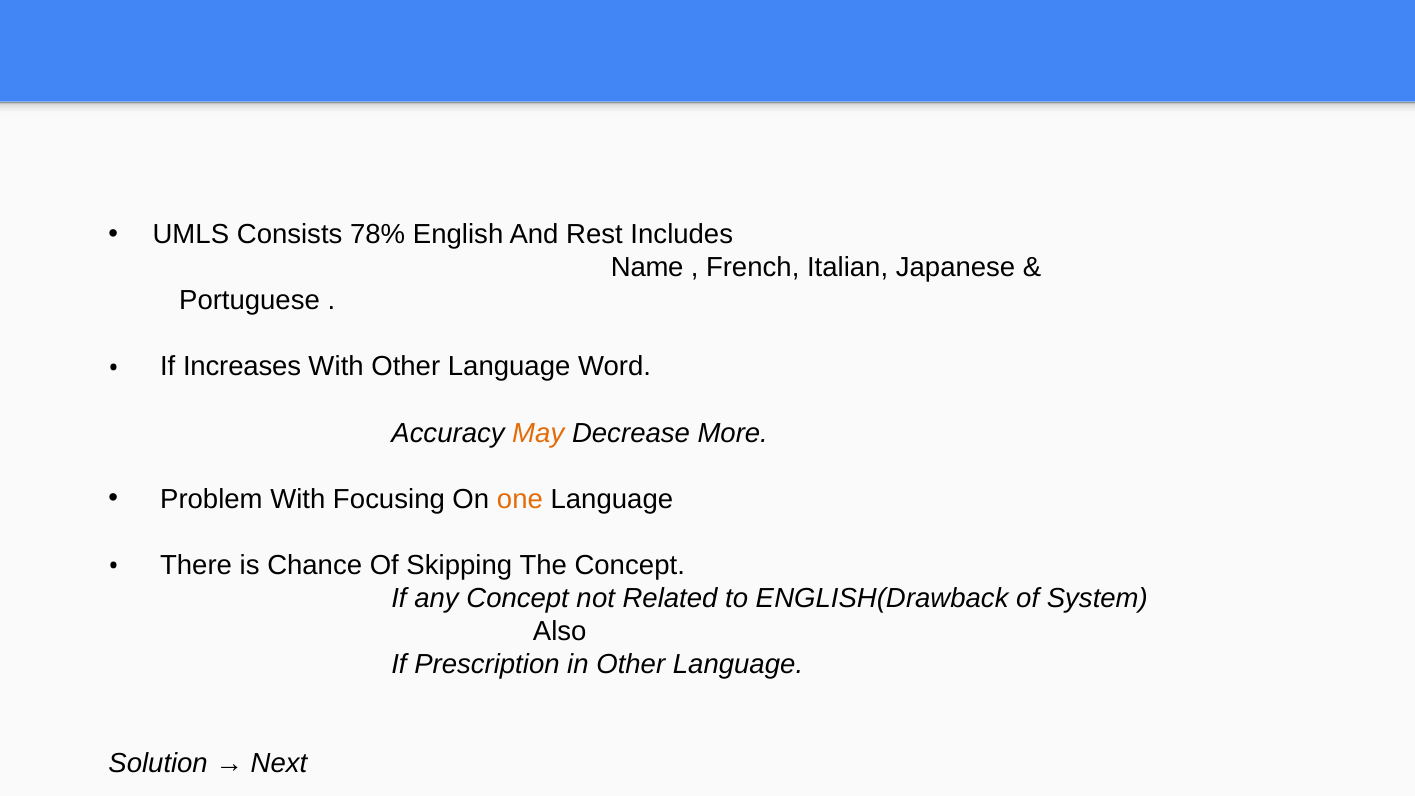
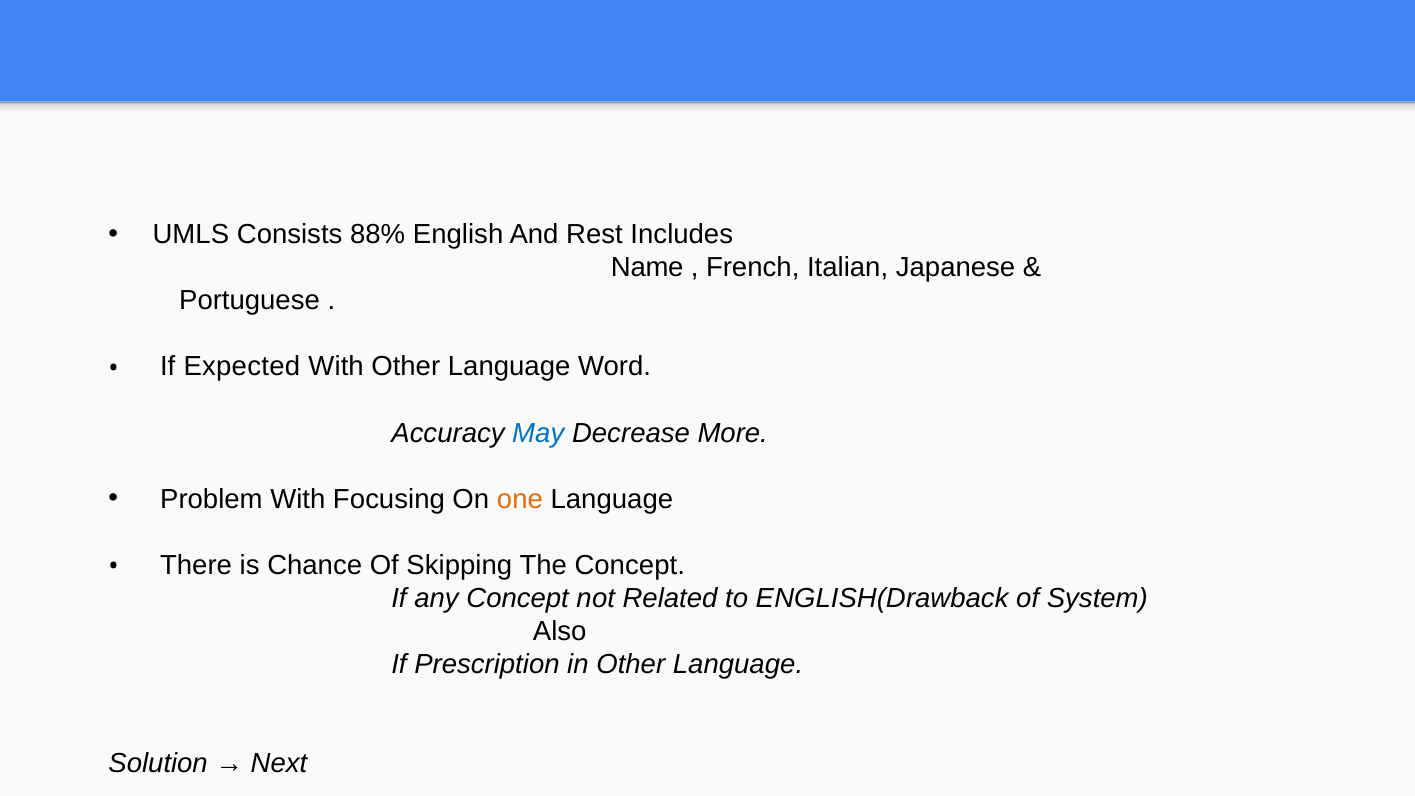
78%: 78% -> 88%
Increases: Increases -> Expected
May colour: orange -> blue
